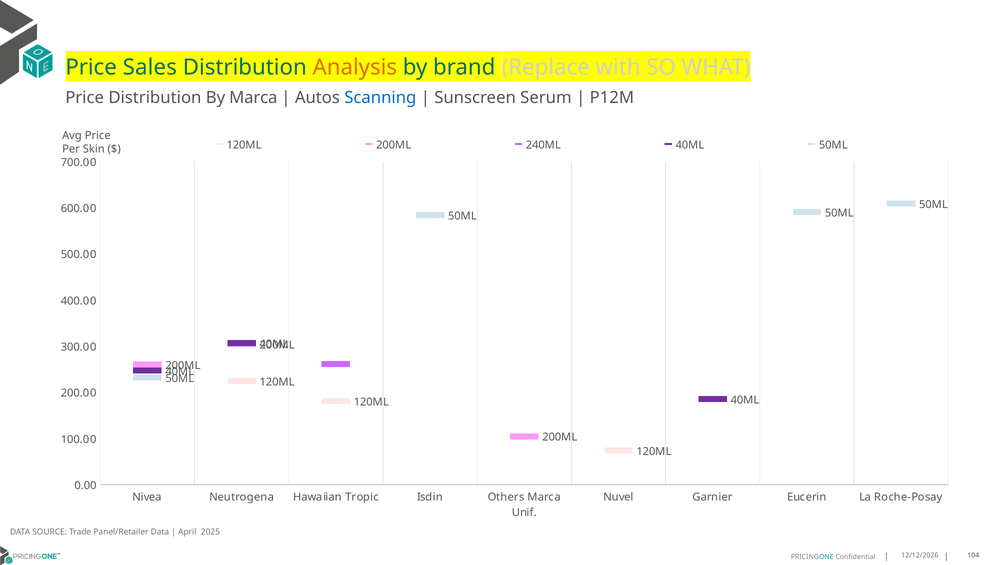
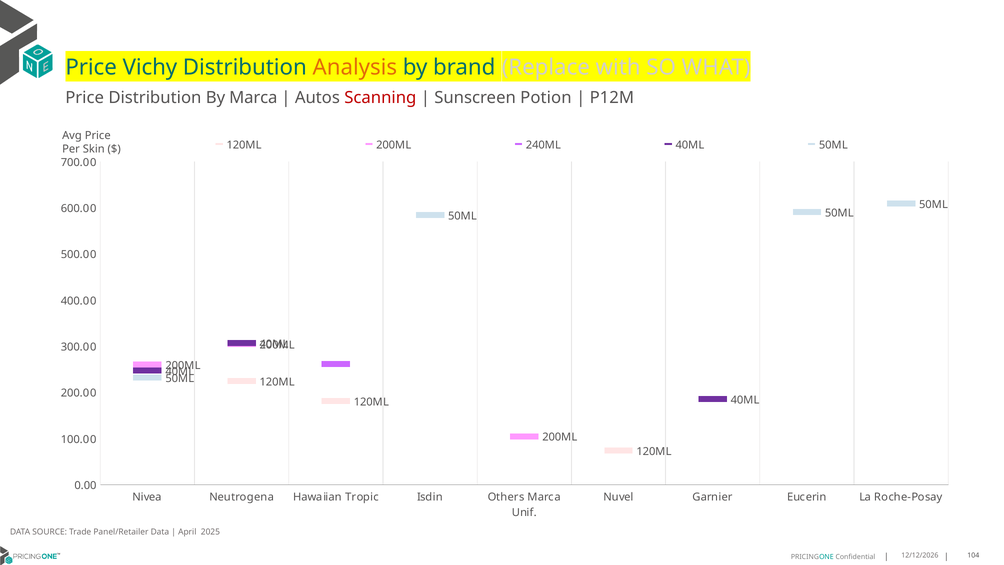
Sales: Sales -> Vichy
Scanning colour: blue -> red
Serum: Serum -> Potion
